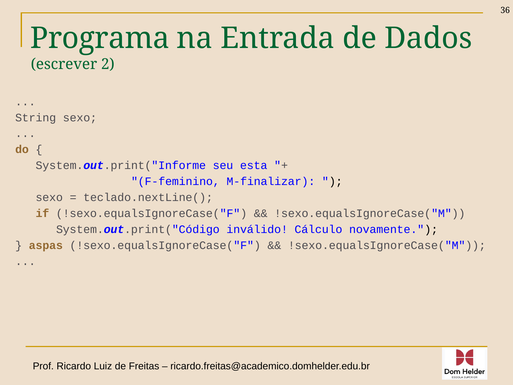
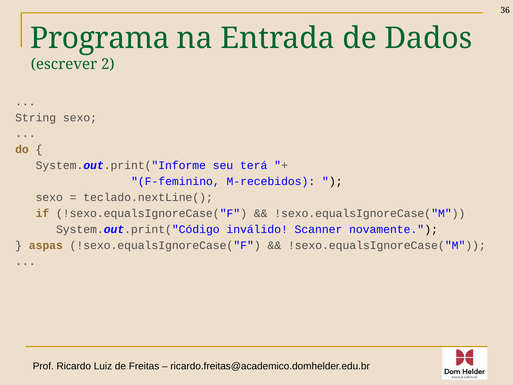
esta: esta -> terá
M-finalizar: M-finalizar -> M-recebidos
Cálculo: Cálculo -> Scanner
